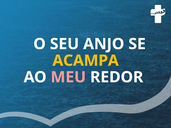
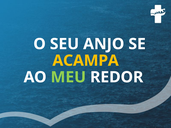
MEU colour: pink -> light green
